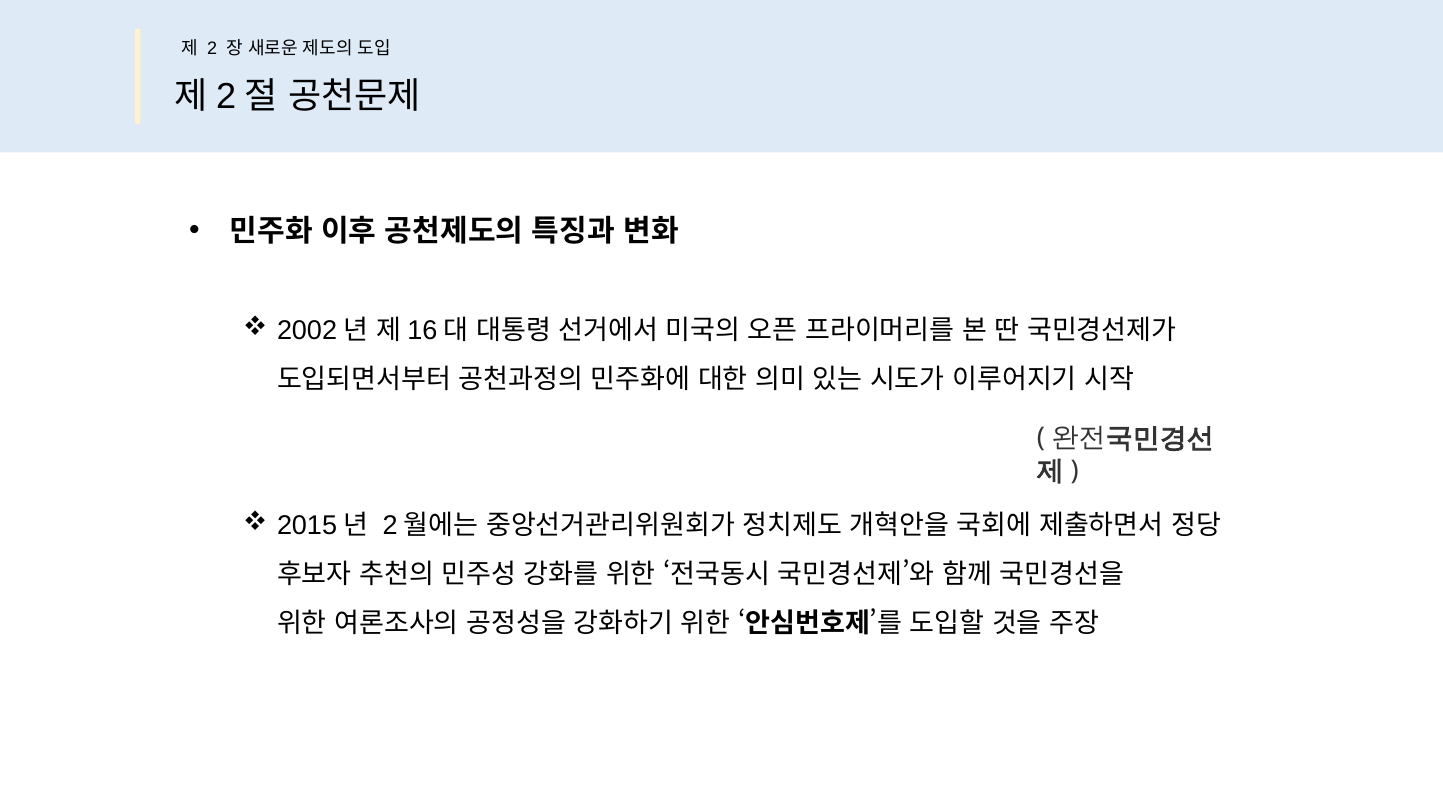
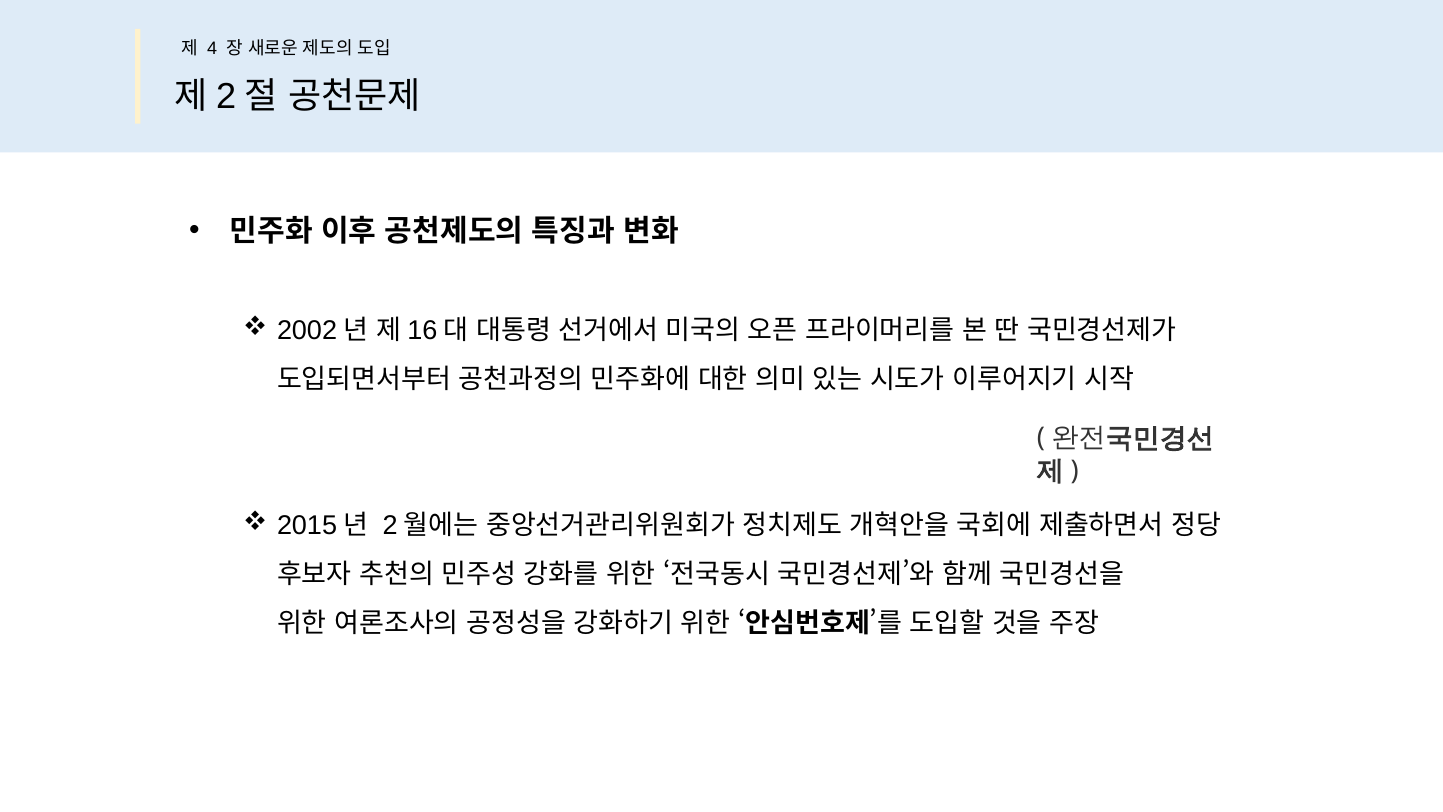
2: 2 -> 4
